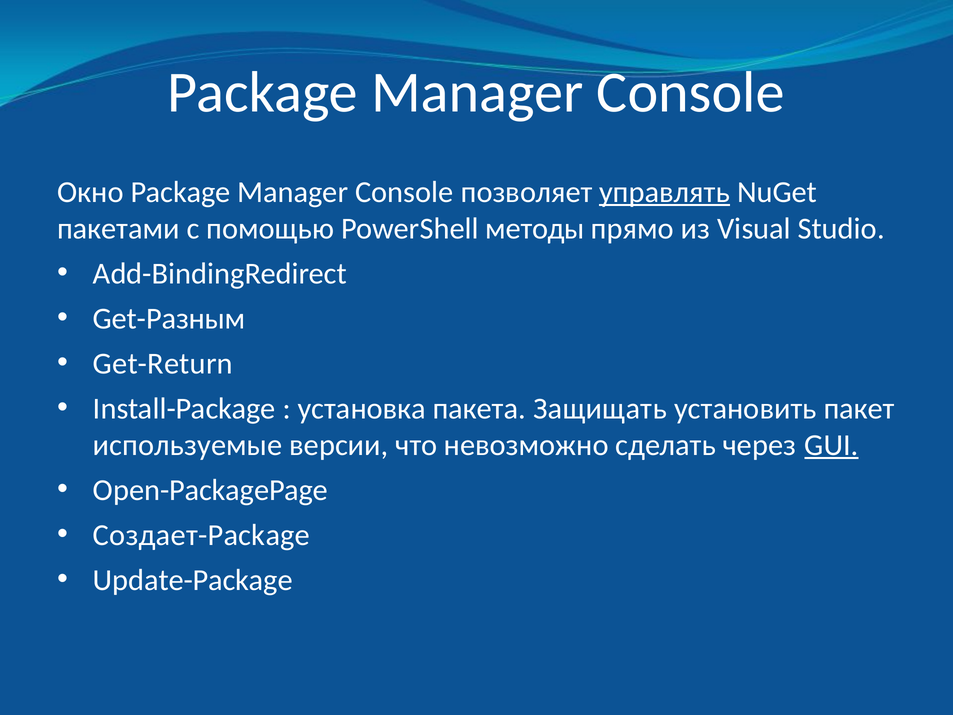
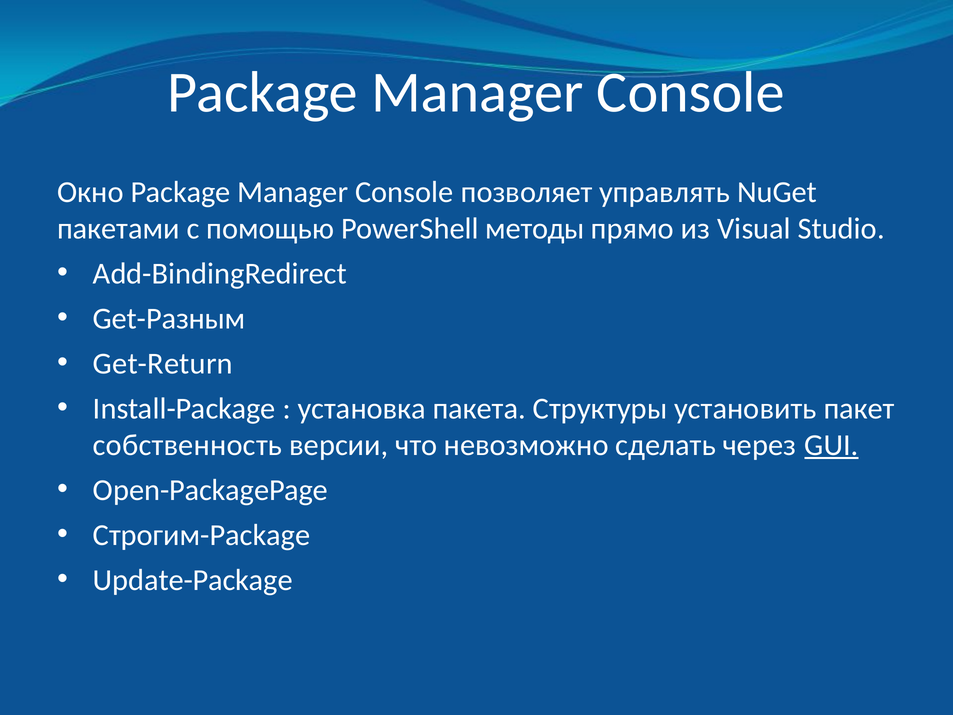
управлять underline: present -> none
Защищать: Защищать -> Структуры
используемые: используемые -> собственность
Создает-Package: Создает-Package -> Строгим-Package
